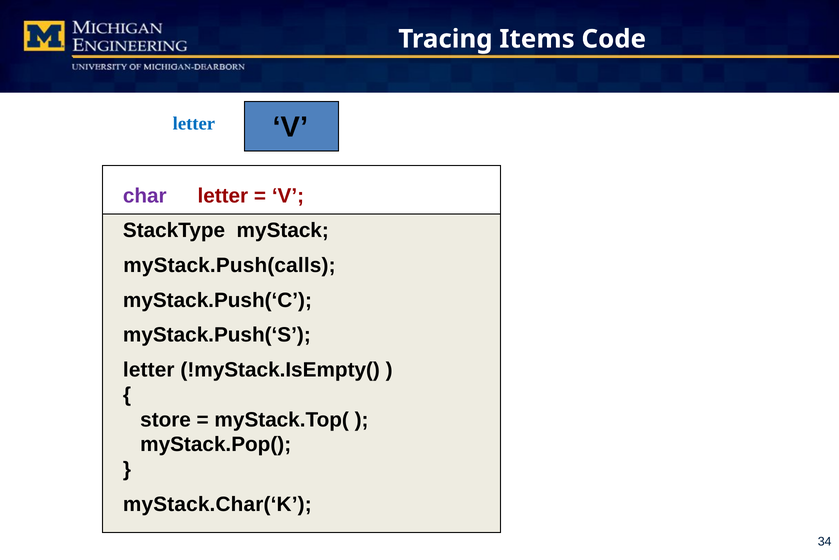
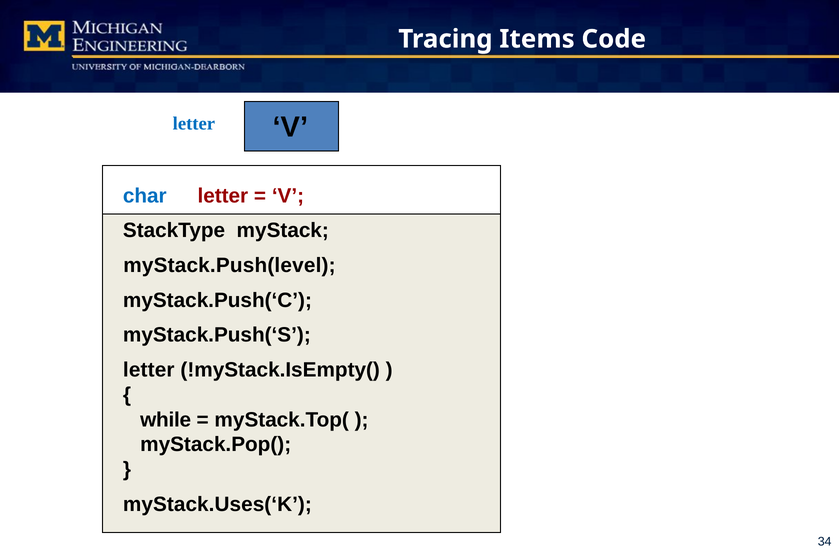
char colour: purple -> blue
myStack.Push(calls: myStack.Push(calls -> myStack.Push(level
store: store -> while
myStack.Char(‘K: myStack.Char(‘K -> myStack.Uses(‘K
